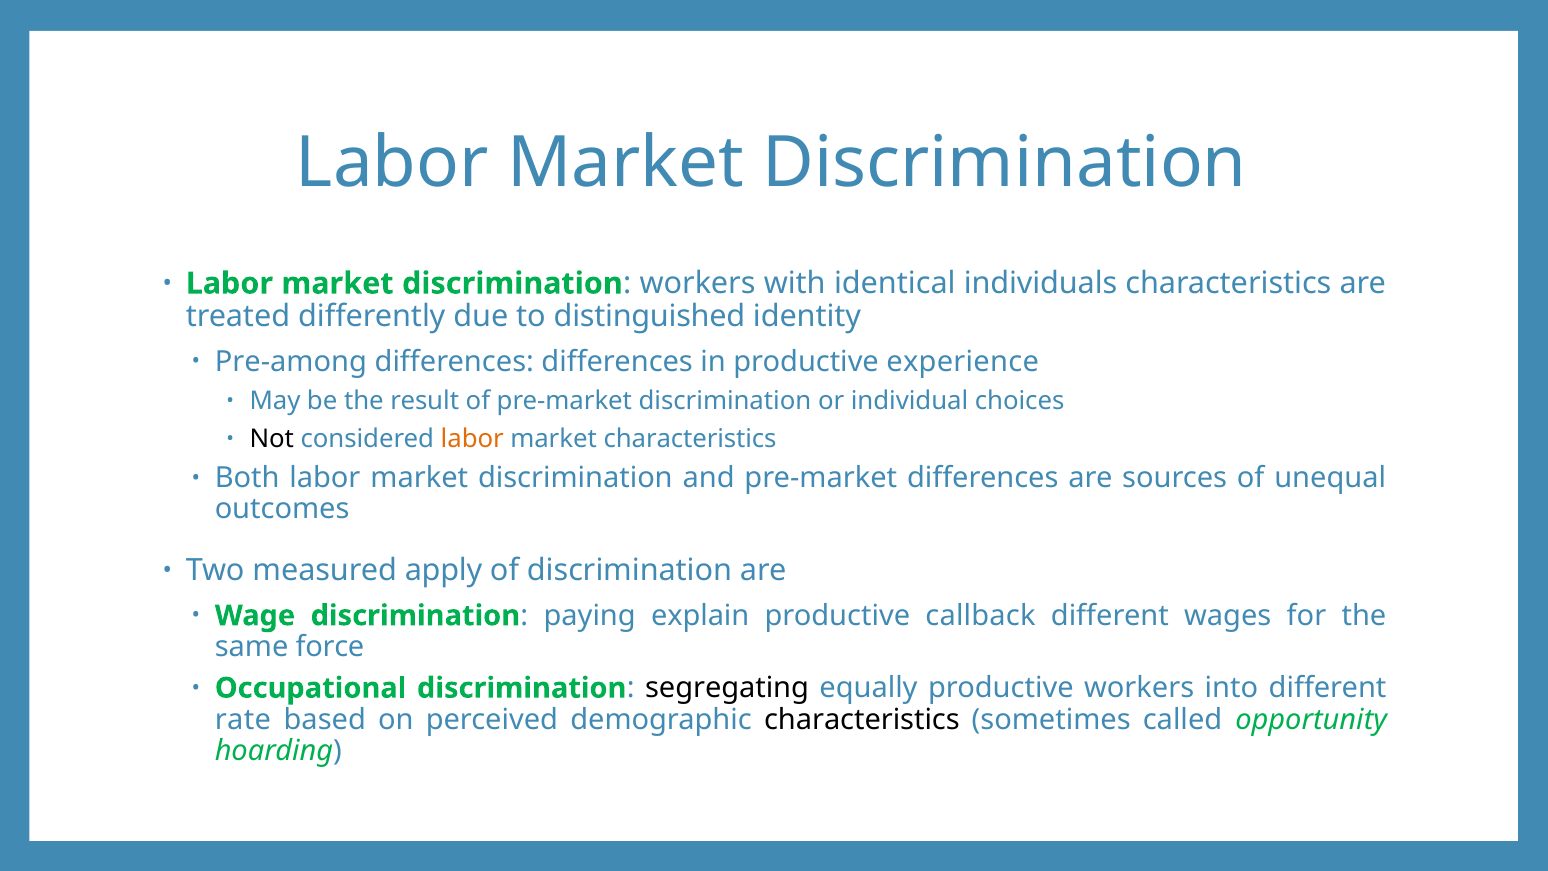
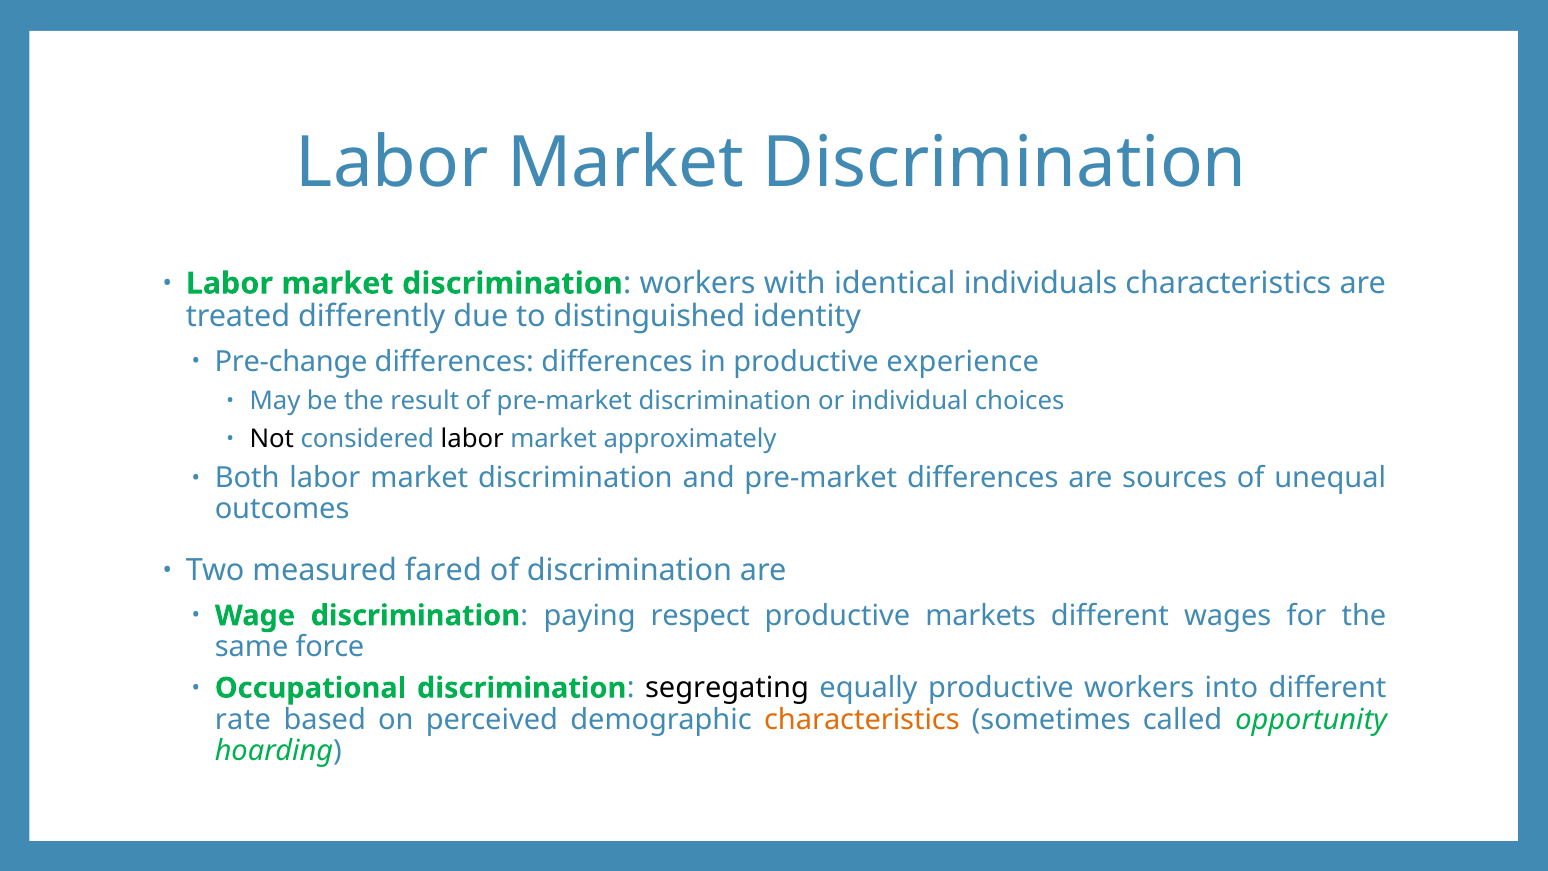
Pre-among: Pre-among -> Pre-change
labor at (472, 438) colour: orange -> black
market characteristics: characteristics -> approximately
apply: apply -> fared
explain: explain -> respect
callback: callback -> markets
characteristics at (862, 719) colour: black -> orange
